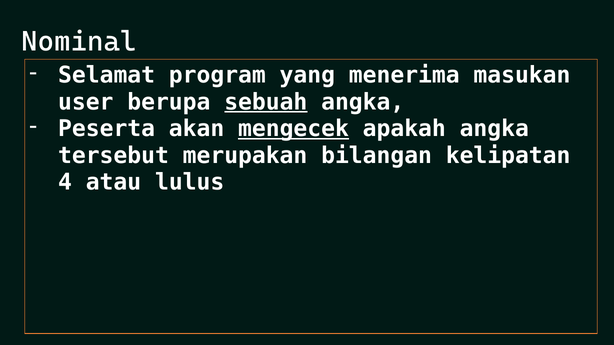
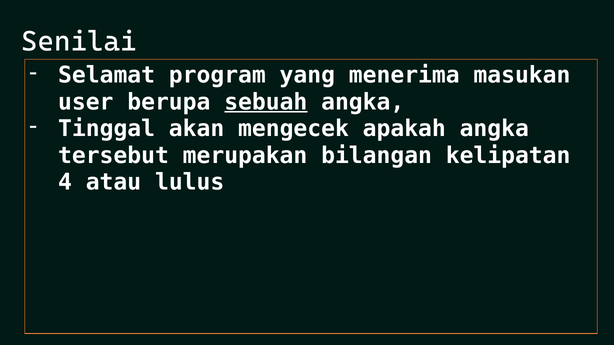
Nominal: Nominal -> Senilai
Peserta: Peserta -> Tinggal
mengecek underline: present -> none
